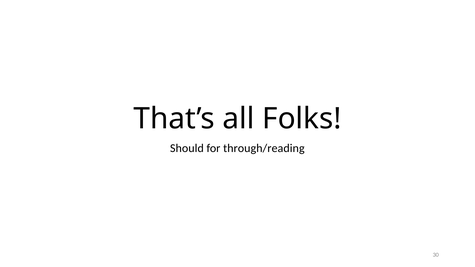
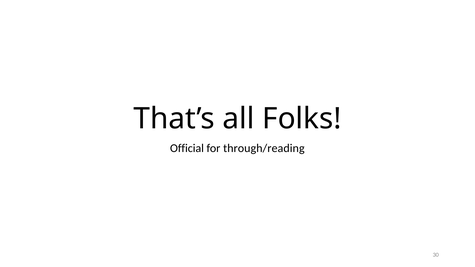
Should: Should -> Official
